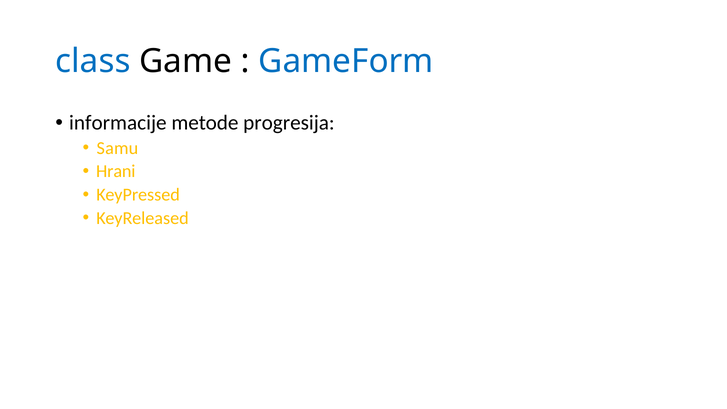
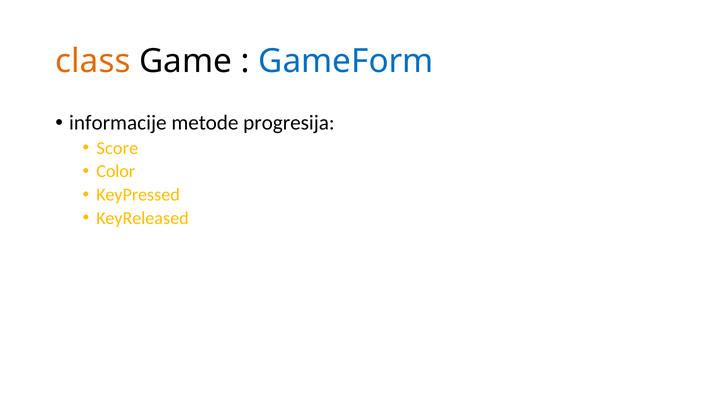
class colour: blue -> orange
Samu: Samu -> Score
Hrani: Hrani -> Color
